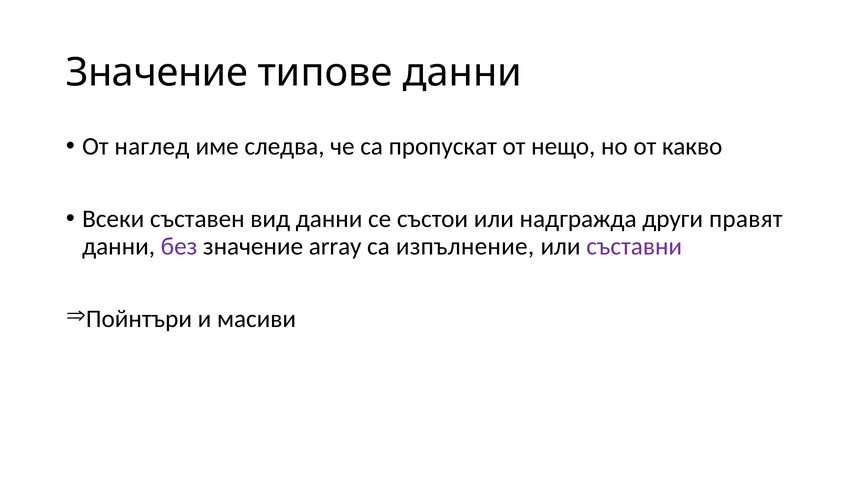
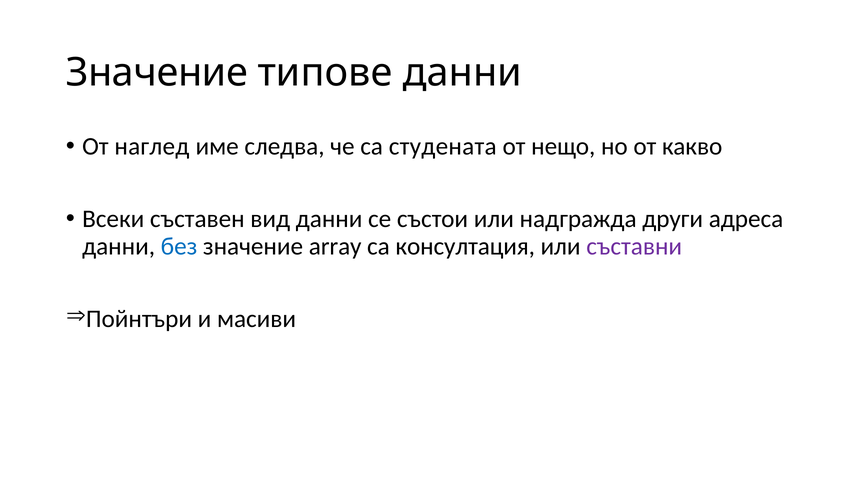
пропускат: пропускат -> студената
правят: правят -> адреса
без colour: purple -> blue
изпълнение: изпълнение -> консултация
